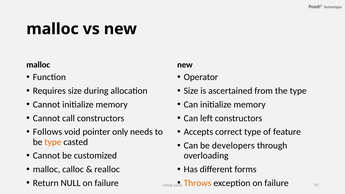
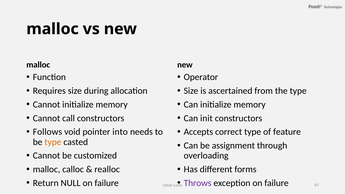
left: left -> init
only: only -> into
developers: developers -> assignment
Throws colour: orange -> purple
